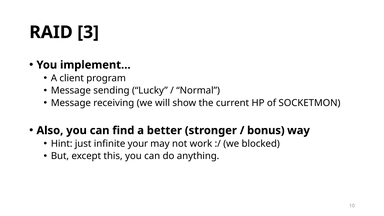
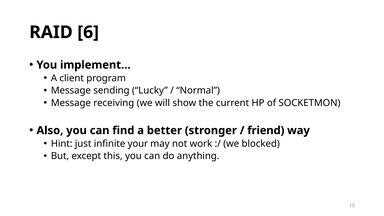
3: 3 -> 6
bonus: bonus -> friend
